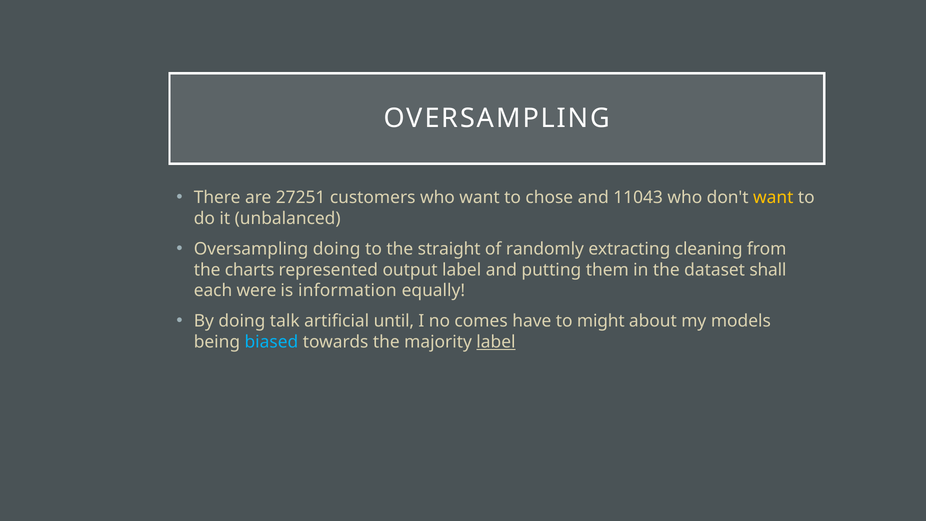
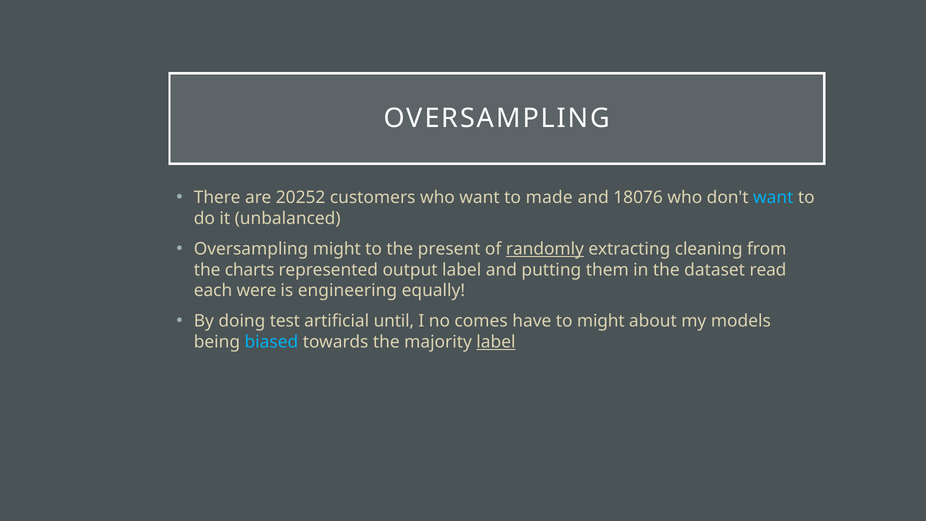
27251: 27251 -> 20252
chose: chose -> made
11043: 11043 -> 18076
want at (773, 198) colour: yellow -> light blue
Oversampling doing: doing -> might
straight: straight -> present
randomly underline: none -> present
shall: shall -> read
information: information -> engineering
talk: talk -> test
